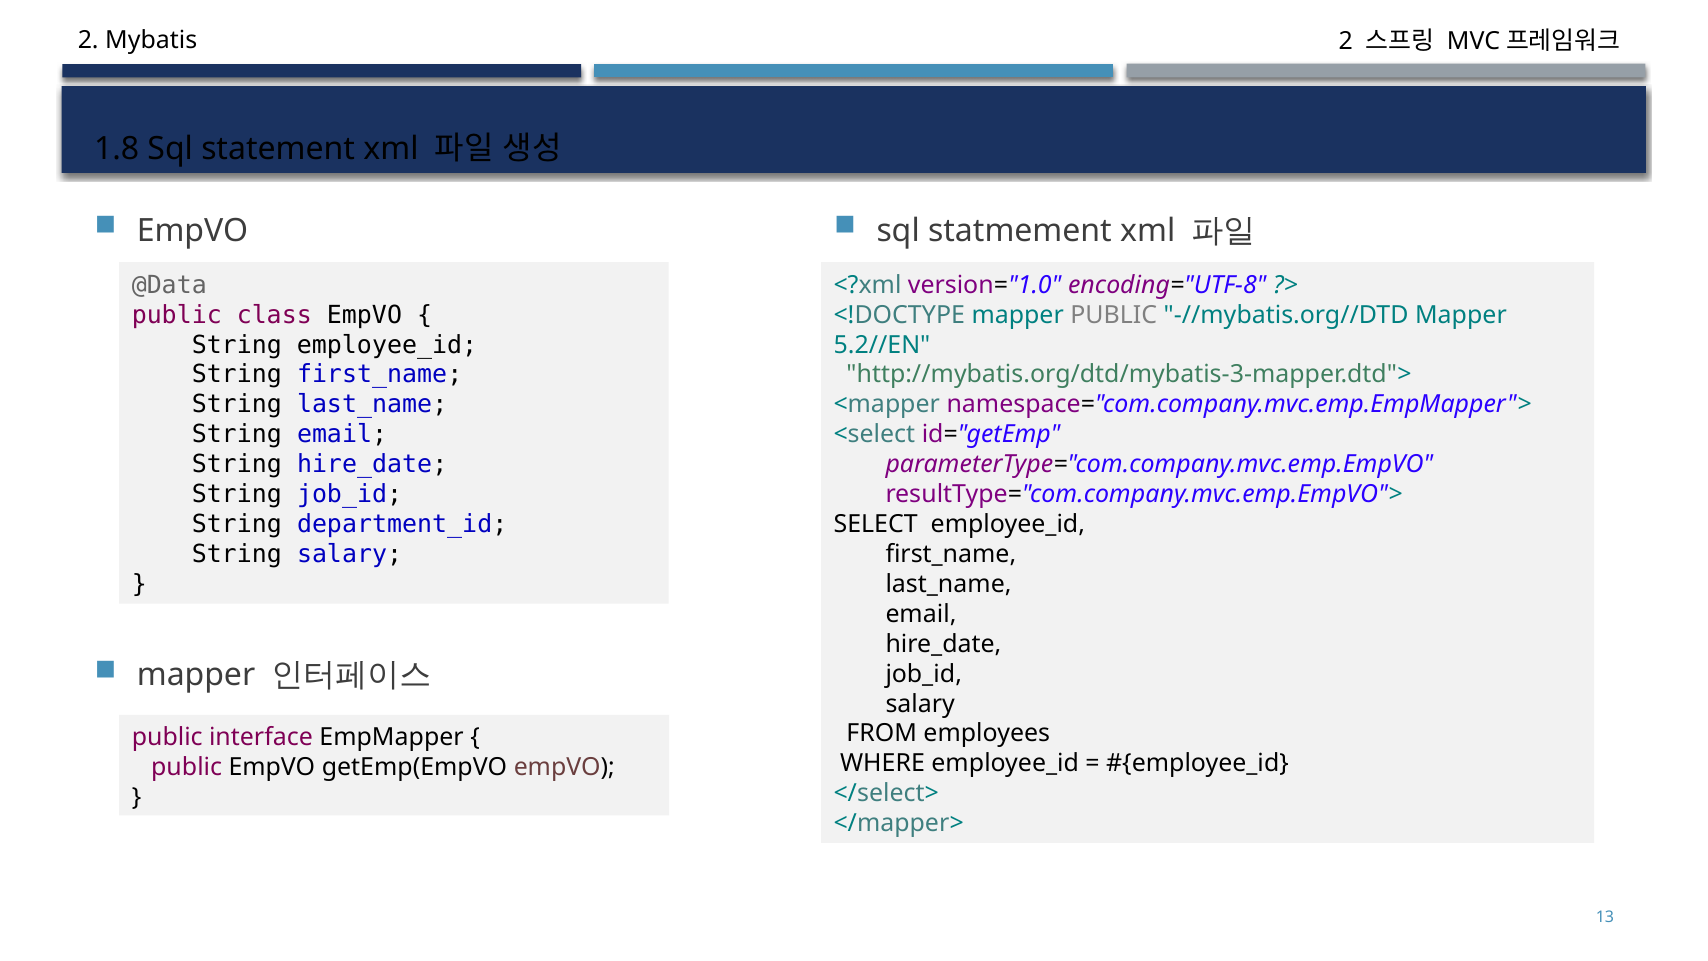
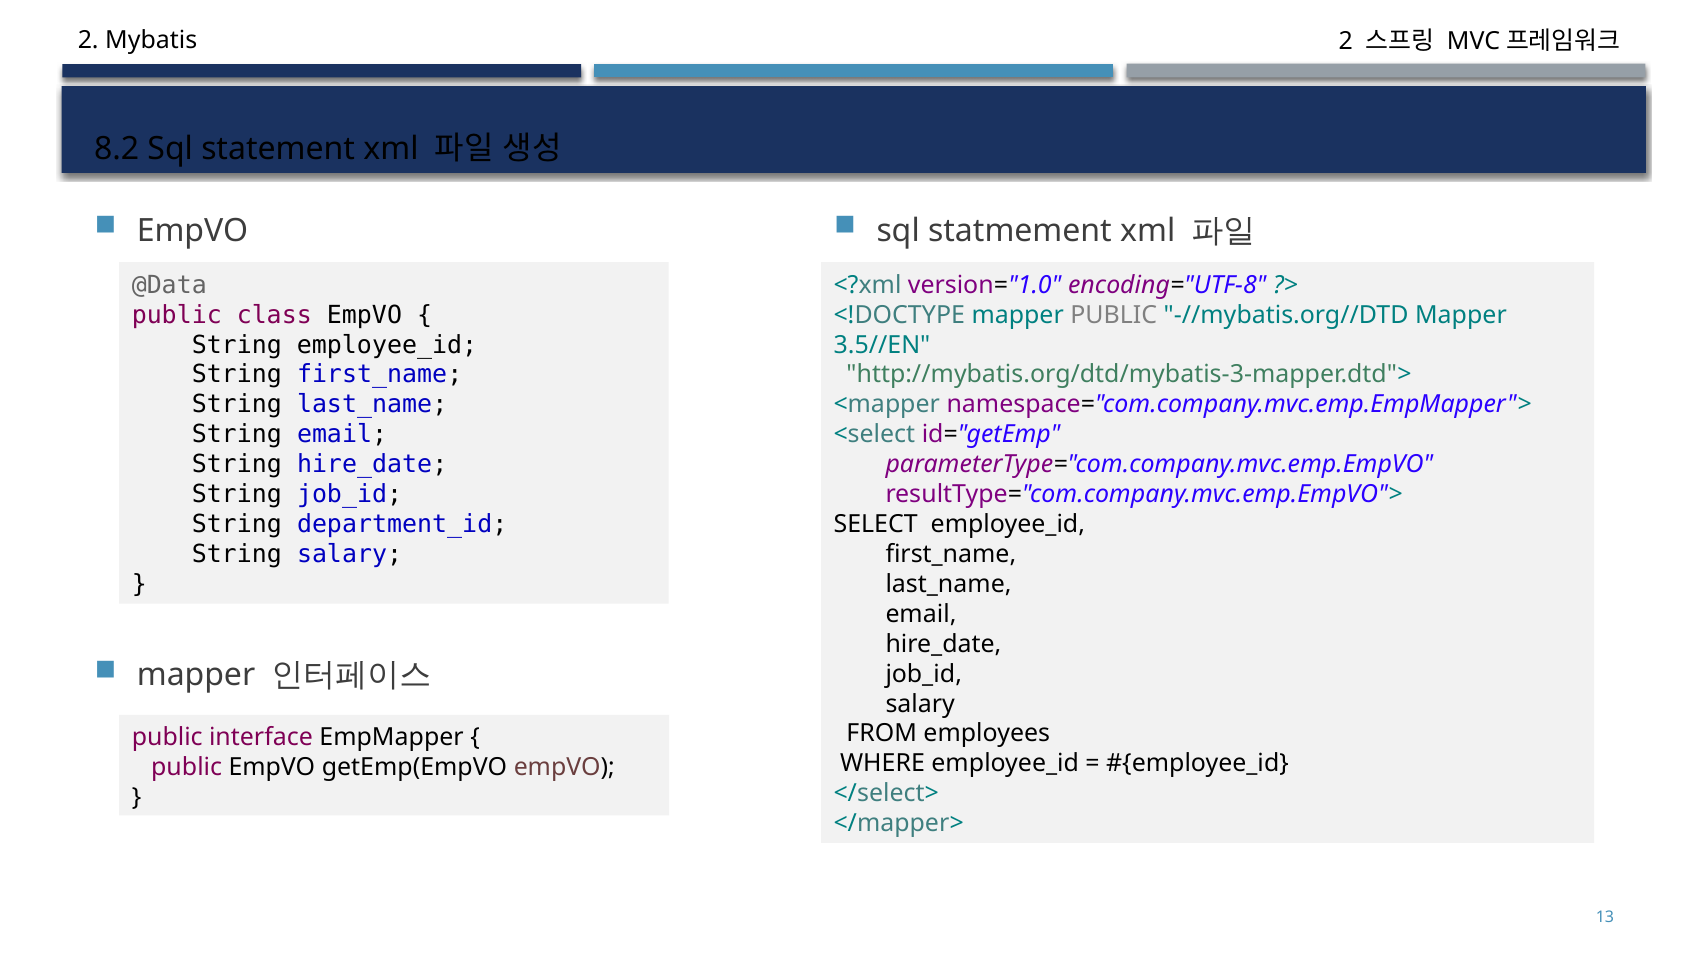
1.8: 1.8 -> 8.2
5.2//EN: 5.2//EN -> 3.5//EN
